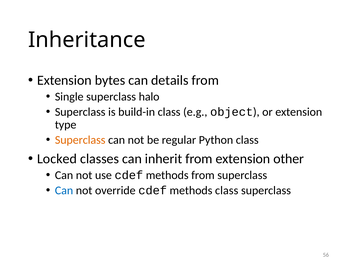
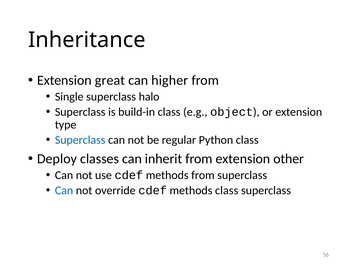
bytes: bytes -> great
details: details -> higher
Superclass at (80, 140) colour: orange -> blue
Locked: Locked -> Deploy
